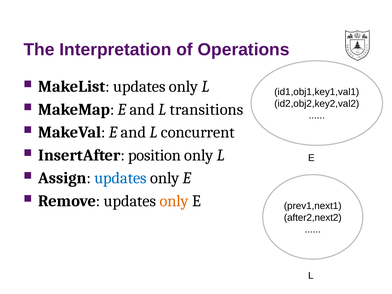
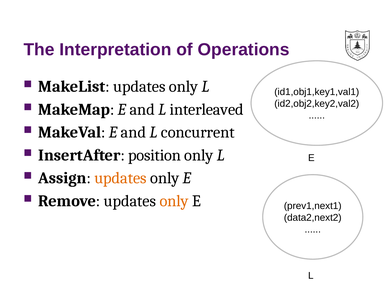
transitions: transitions -> interleaved
updates at (120, 178) colour: blue -> orange
after2,next2: after2,next2 -> data2,next2
